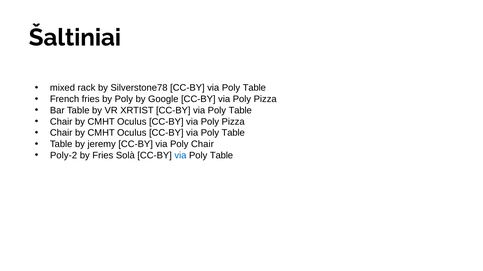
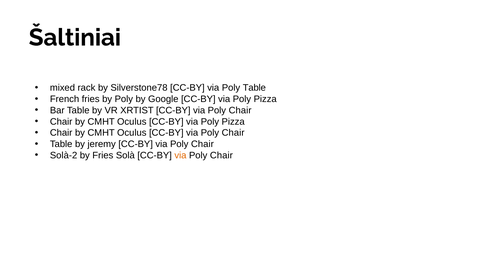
Table at (240, 111): Table -> Chair
Table at (233, 133): Table -> Chair
Poly-2: Poly-2 -> Solà-2
via at (180, 156) colour: blue -> orange
Table at (222, 156): Table -> Chair
